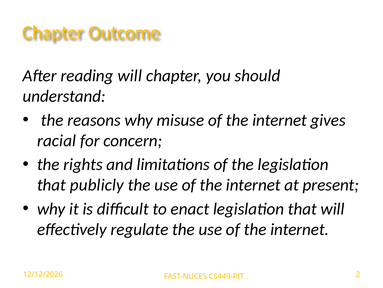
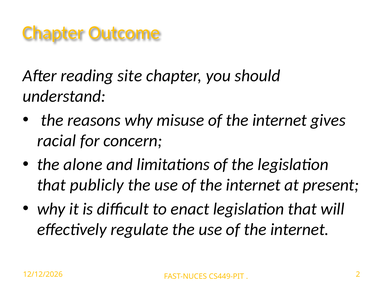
reading will: will -> site
rights: rights -> alone
